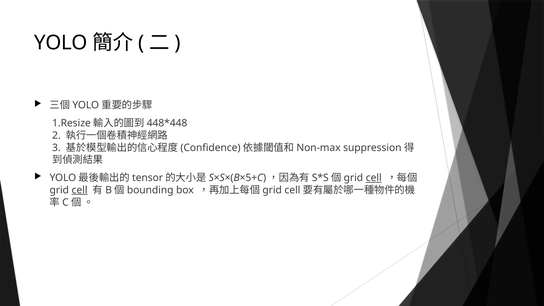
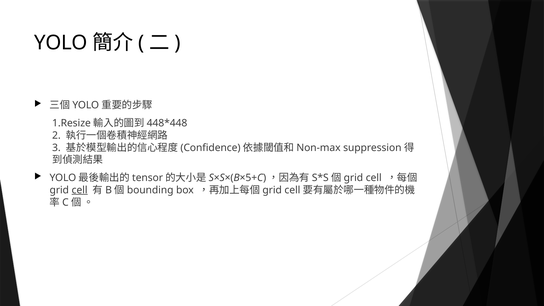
cell at (374, 178) underline: present -> none
